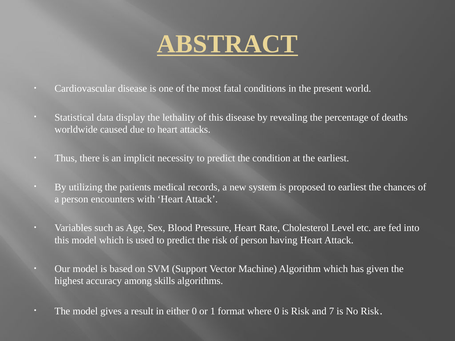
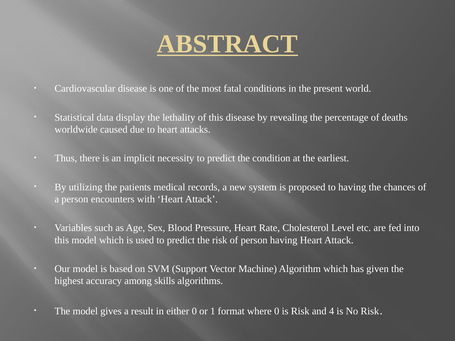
to earliest: earliest -> having
7: 7 -> 4
